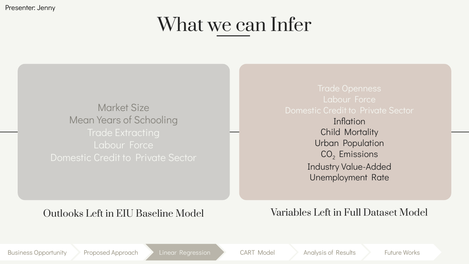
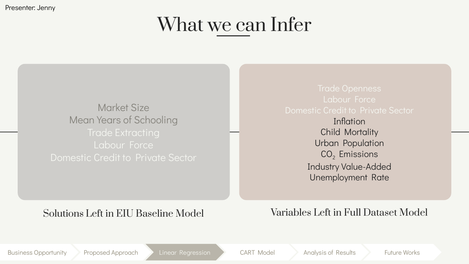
Outlooks: Outlooks -> Solutions
